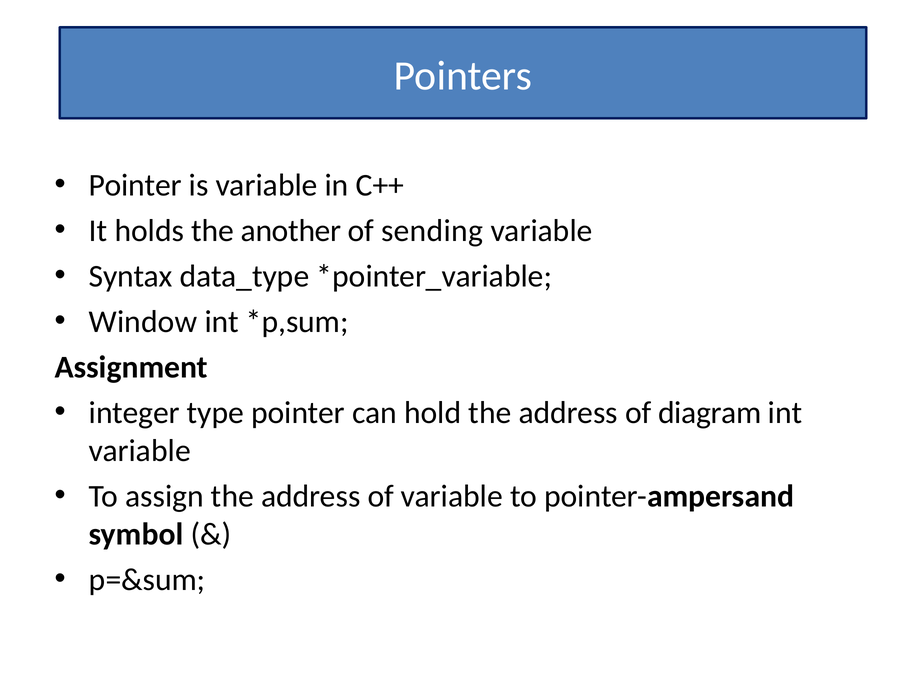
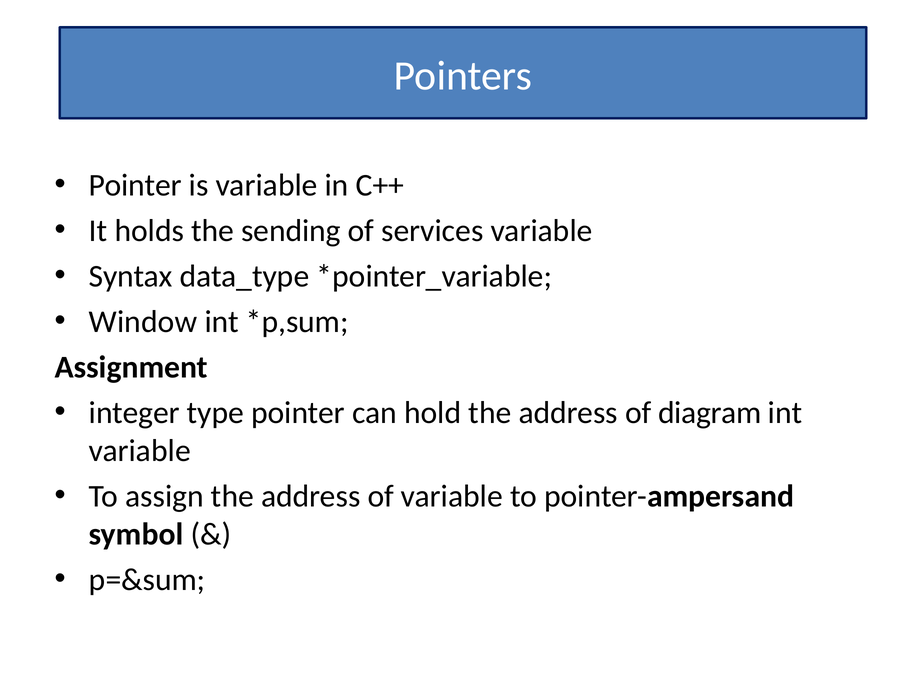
another: another -> sending
sending: sending -> services
